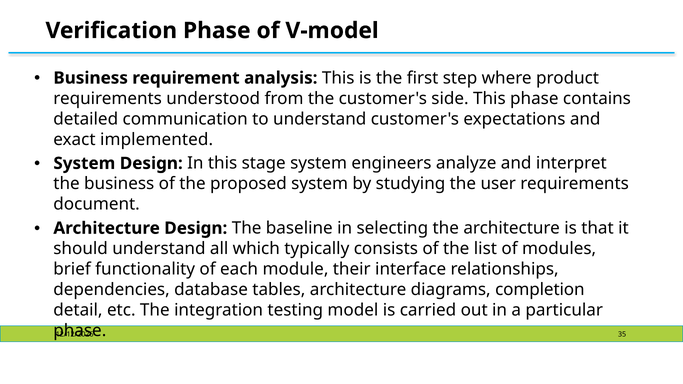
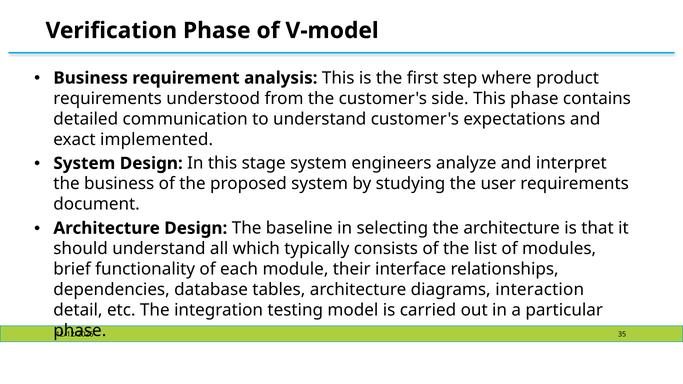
completion: completion -> interaction
